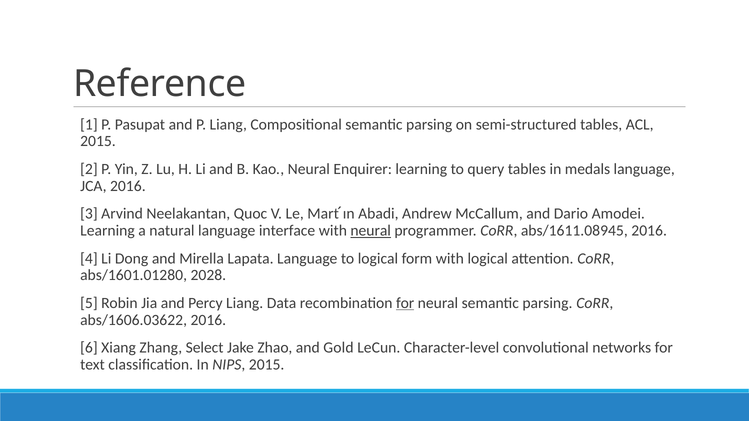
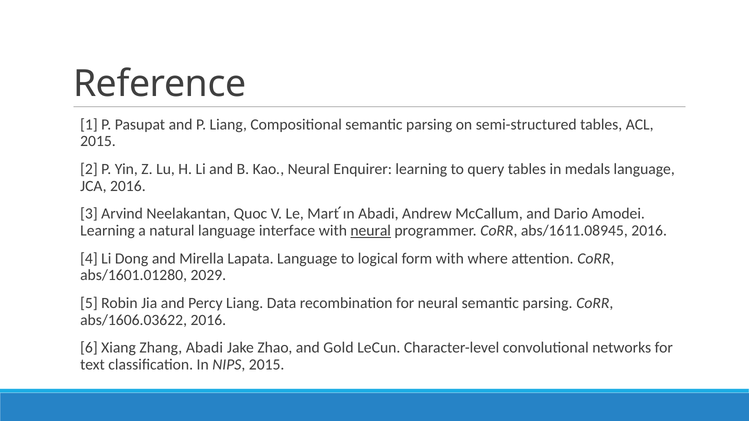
with logical: logical -> where
2028: 2028 -> 2029
for at (405, 303) underline: present -> none
Zhang Select: Select -> Abadi
